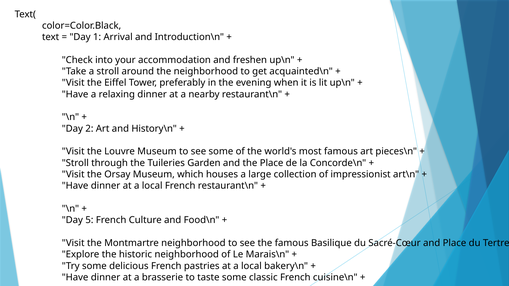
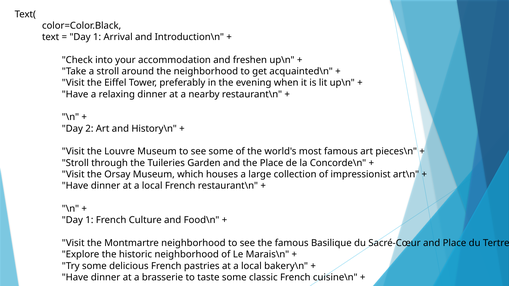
5 at (89, 220): 5 -> 1
